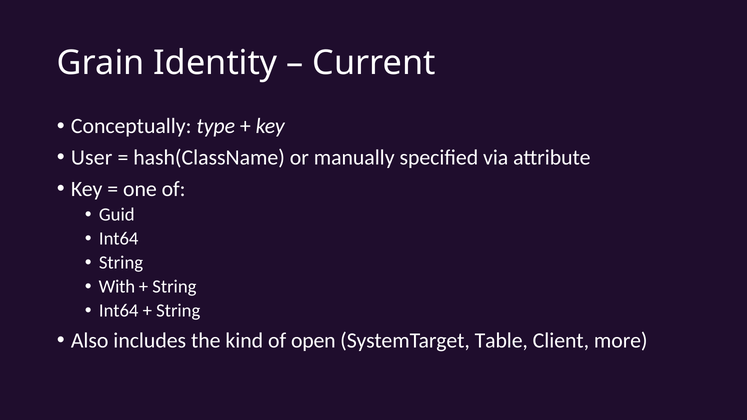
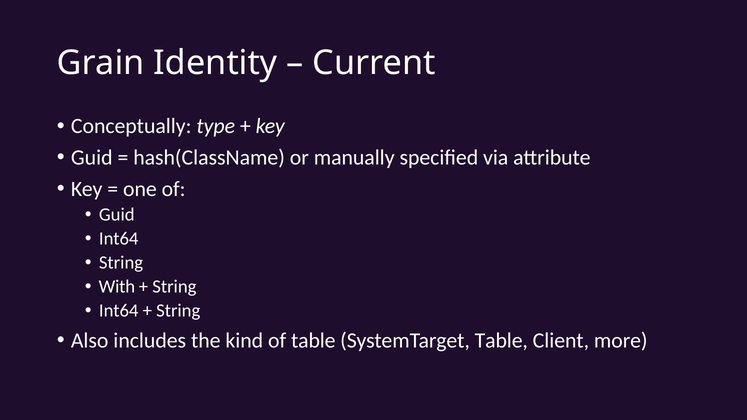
User at (92, 158): User -> Guid
of open: open -> table
